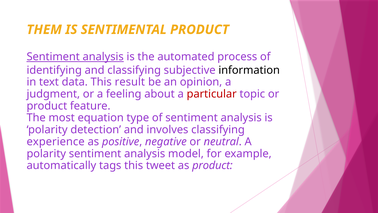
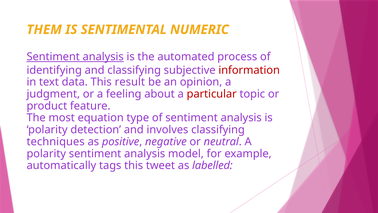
SENTIMENTAL PRODUCT: PRODUCT -> NUMERIC
information colour: black -> red
experience: experience -> techniques
as product: product -> labelled
